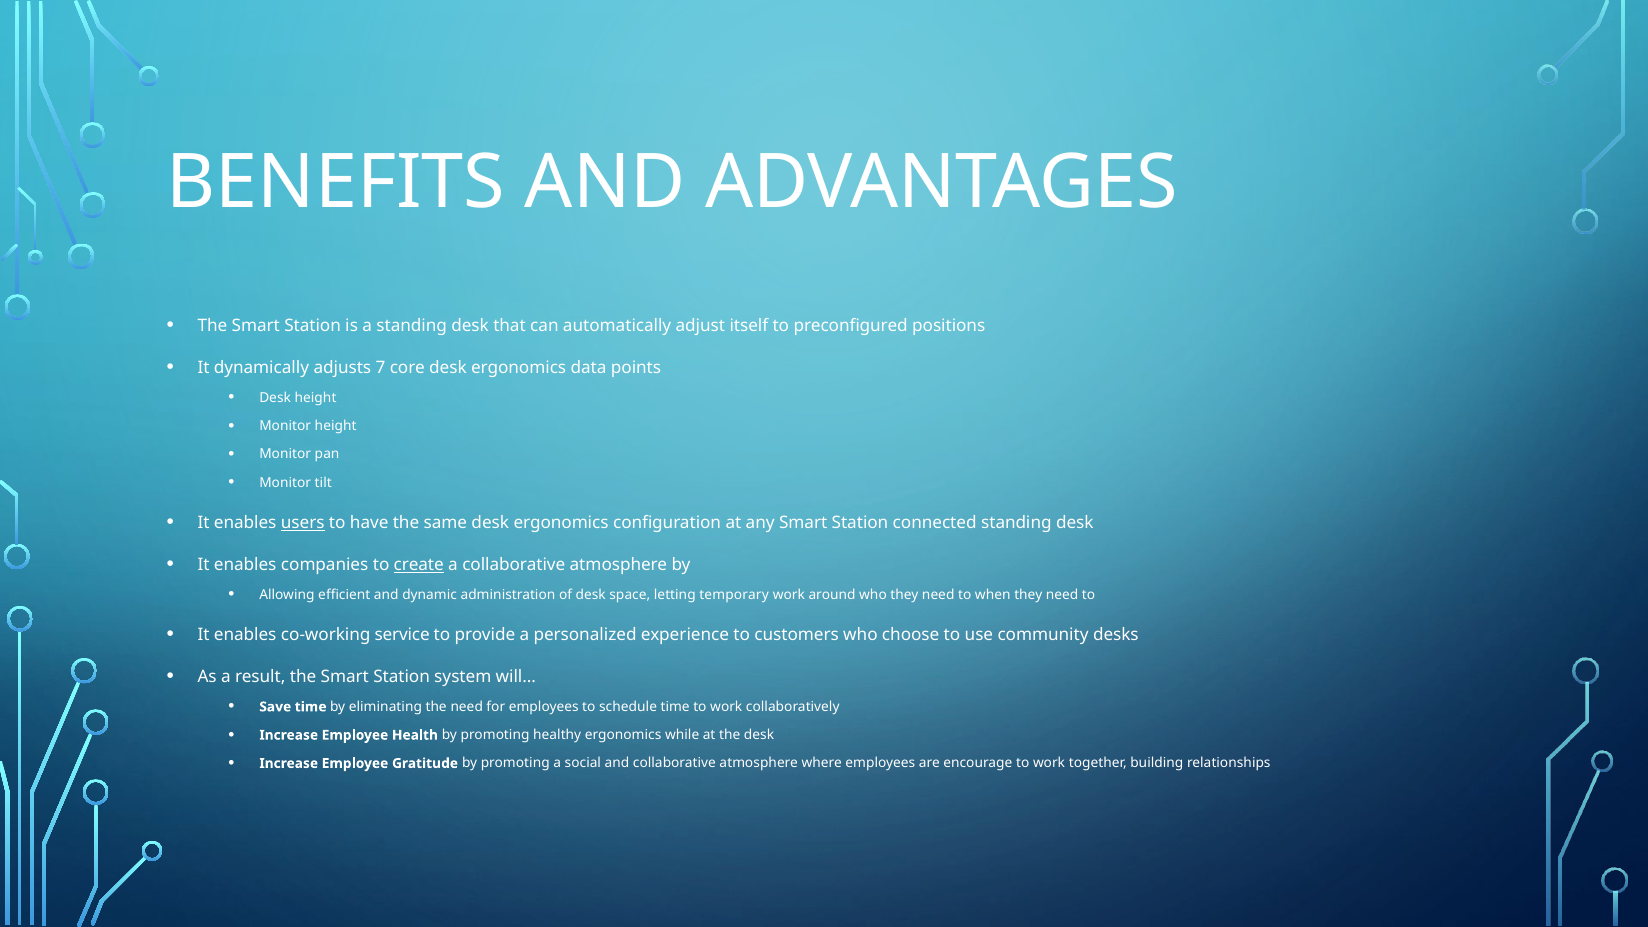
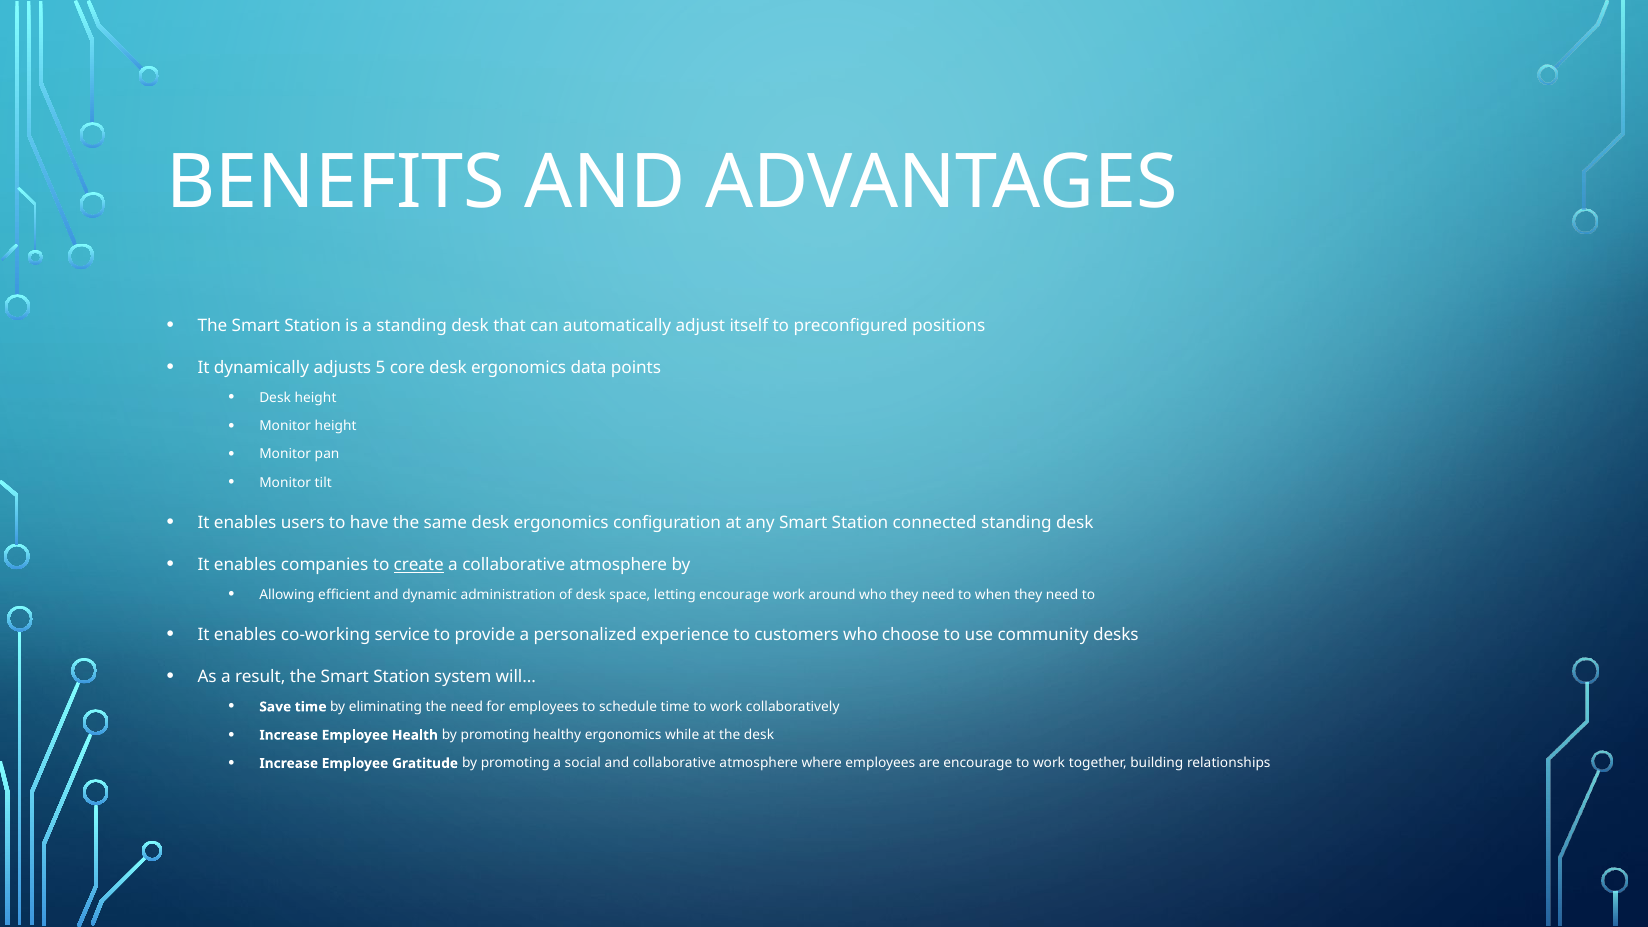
7: 7 -> 5
users underline: present -> none
letting temporary: temporary -> encourage
